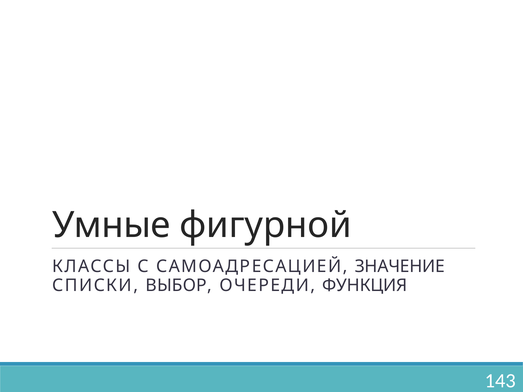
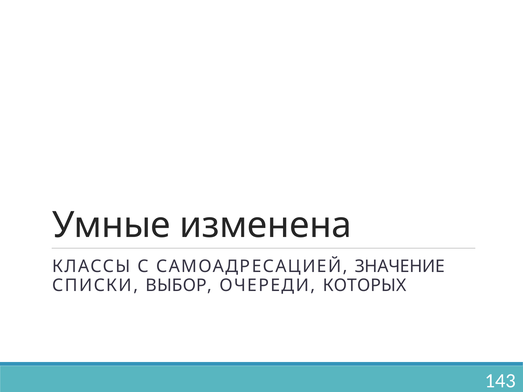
фигурной: фигурной -> изменена
ФУНКЦИЯ: ФУНКЦИЯ -> КОТОРЫХ
